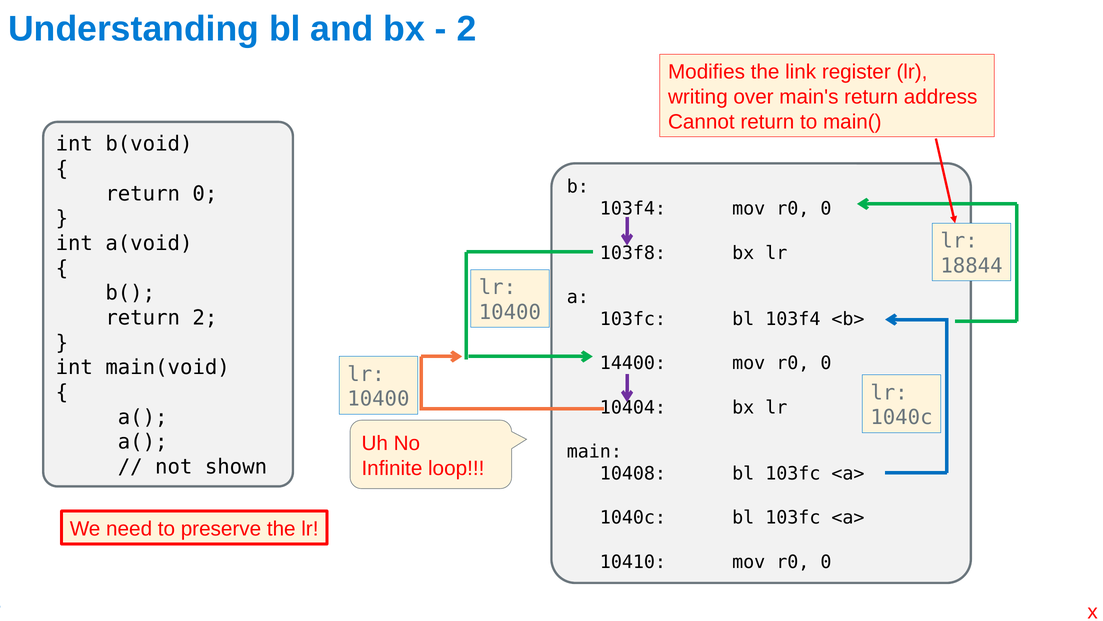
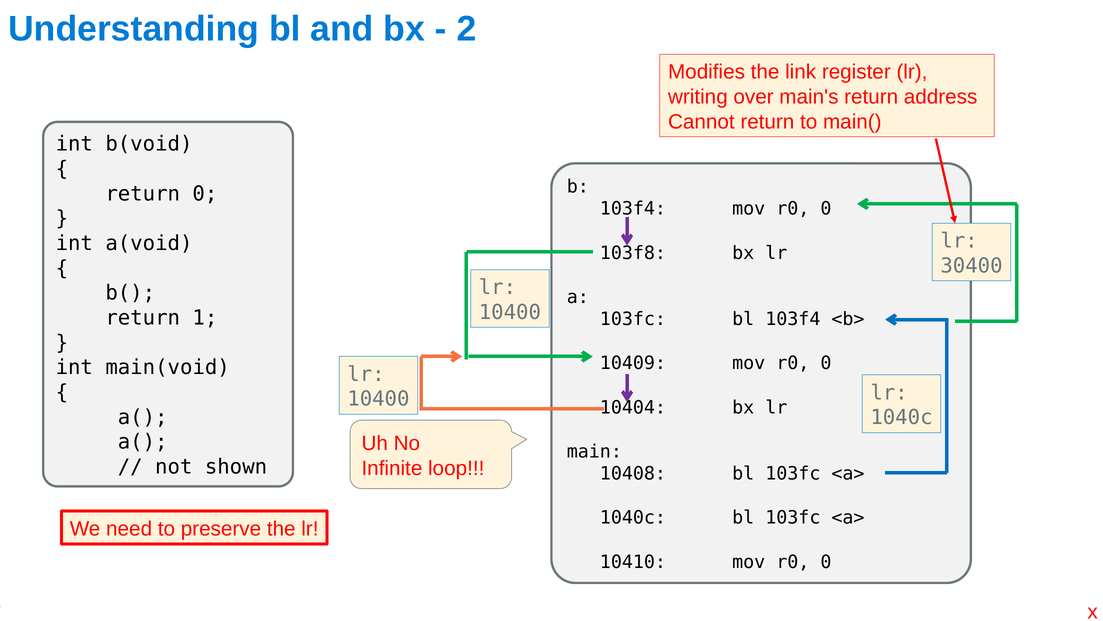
18844: 18844 -> 30400
return 2: 2 -> 1
14400: 14400 -> 10409
